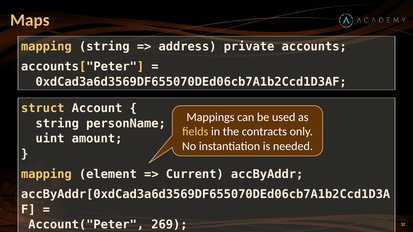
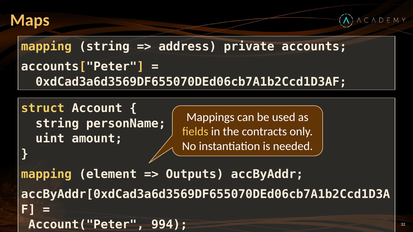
Current: Current -> Outputs
269: 269 -> 994
